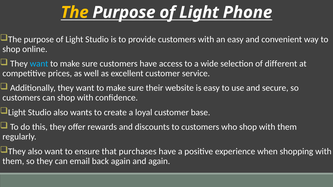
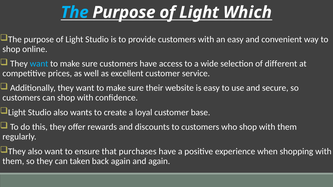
The at (75, 12) colour: yellow -> light blue
Phone: Phone -> Which
email: email -> taken
